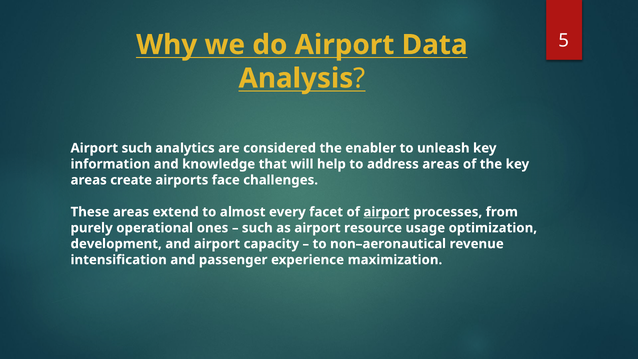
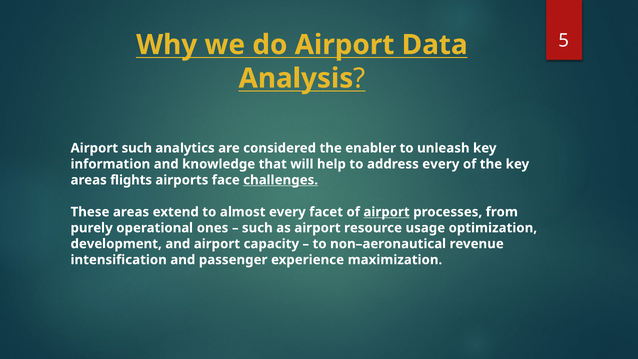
address areas: areas -> every
create: create -> flights
challenges underline: none -> present
